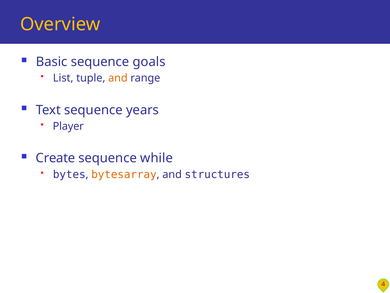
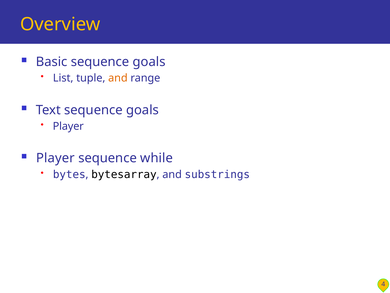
Text sequence years: years -> goals
Create at (55, 158): Create -> Player
bytesarray colour: orange -> black
structures: structures -> substrings
